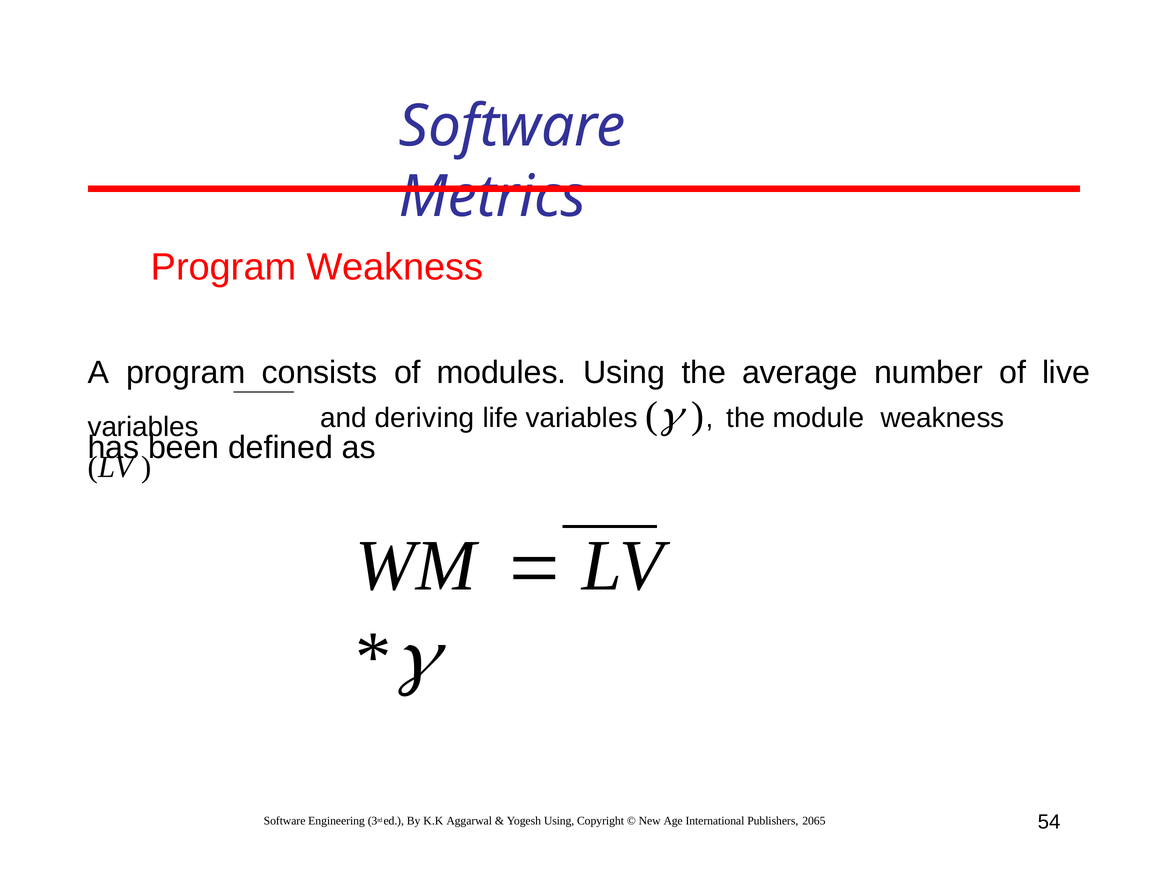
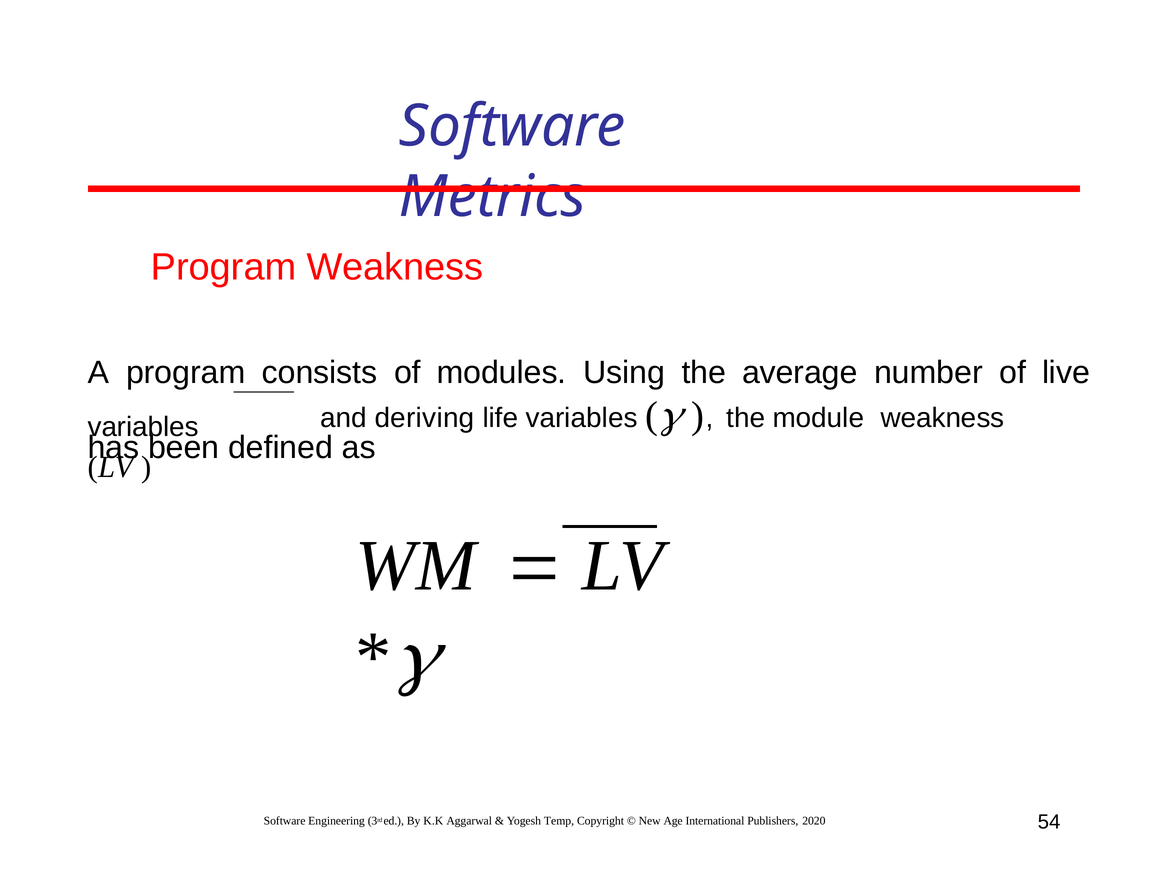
Yogesh Using: Using -> Temp
2065: 2065 -> 2020
